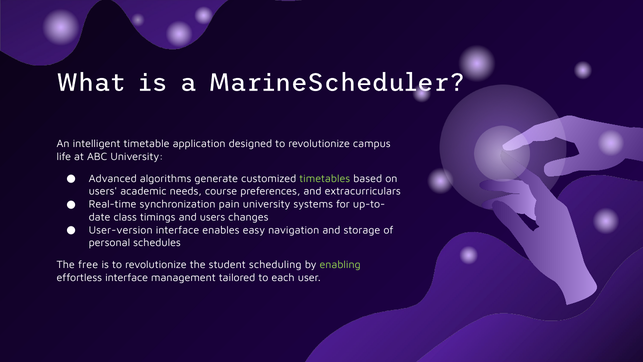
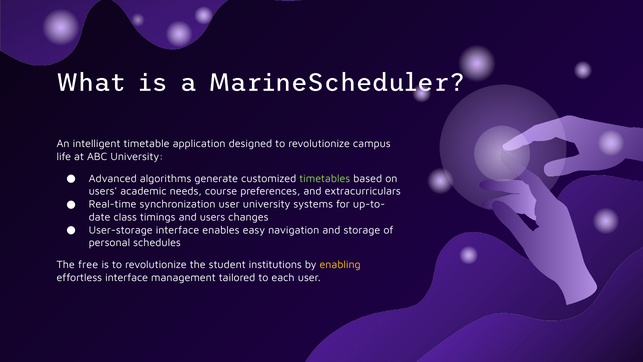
synchronization pain: pain -> user
User-version: User-version -> User-storage
scheduling: scheduling -> institutions
enabling colour: light green -> yellow
